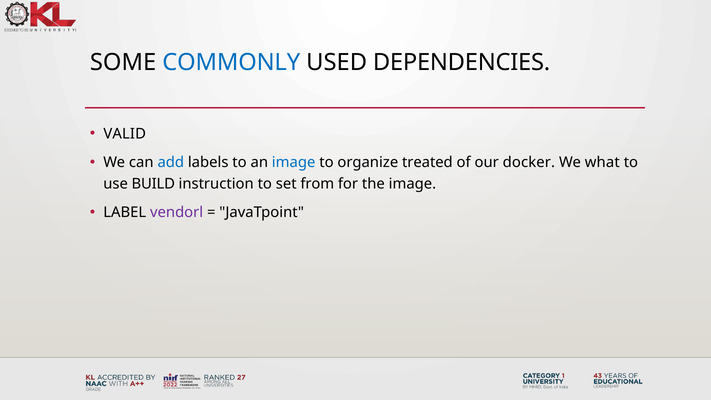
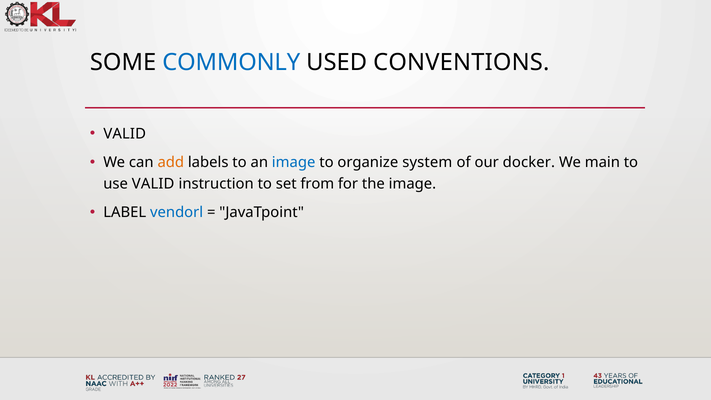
DEPENDENCIES: DEPENDENCIES -> CONVENTIONS
add colour: blue -> orange
treated: treated -> system
what: what -> main
use BUILD: BUILD -> VALID
vendorl colour: purple -> blue
